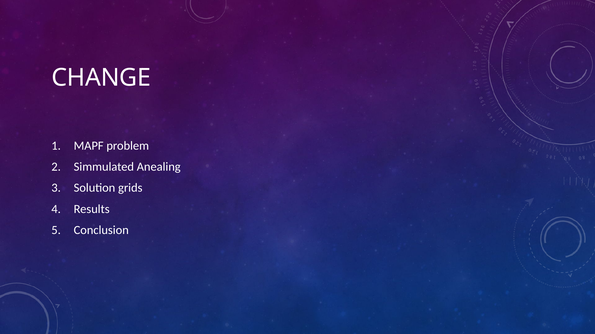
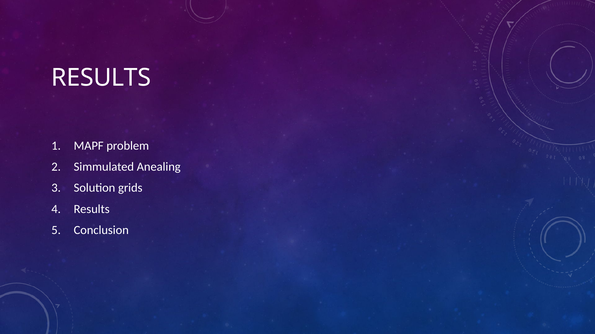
CHANGE at (101, 78): CHANGE -> RESULTS
